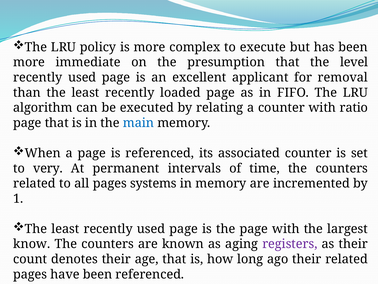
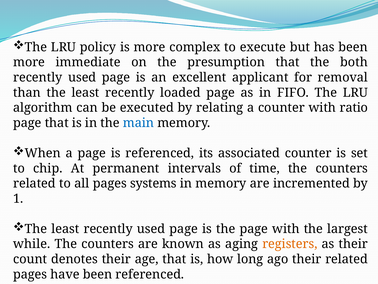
level: level -> both
very: very -> chip
know: know -> while
registers colour: purple -> orange
